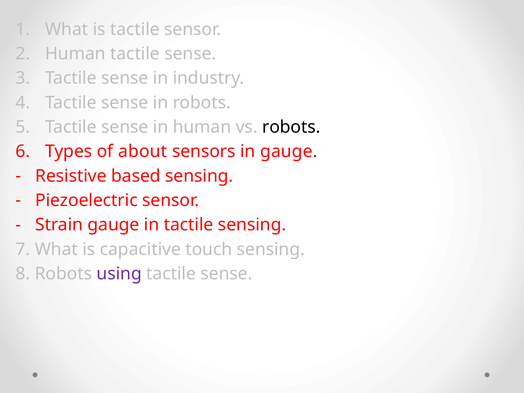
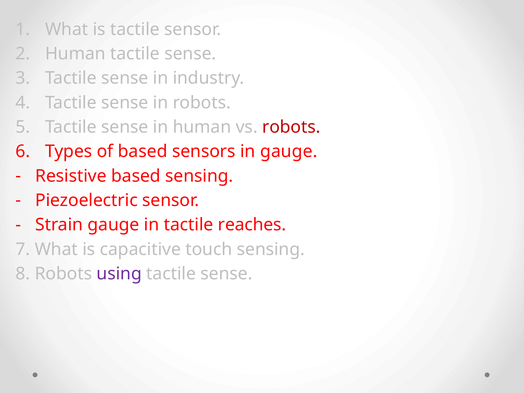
robots at (291, 127) colour: black -> red
of about: about -> based
tactile sensing: sensing -> reaches
